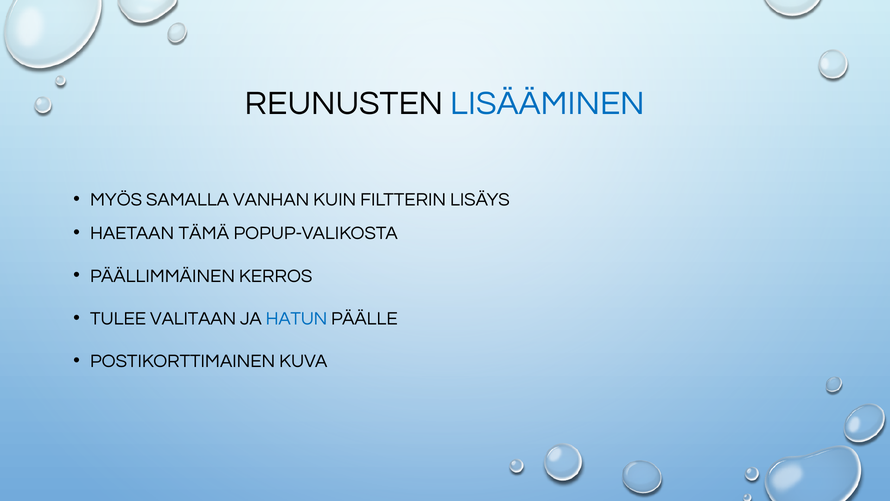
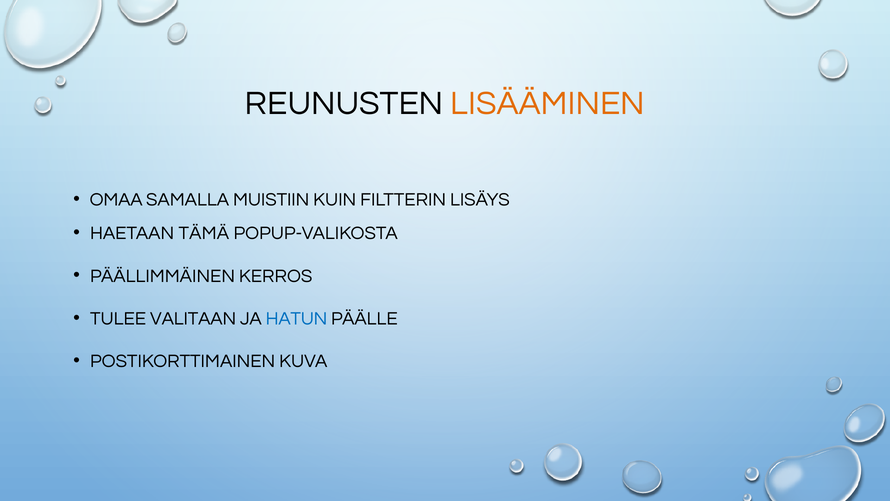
LISÄÄMINEN colour: blue -> orange
MYÖS: MYÖS -> OMAA
VANHAN: VANHAN -> MUISTIIN
